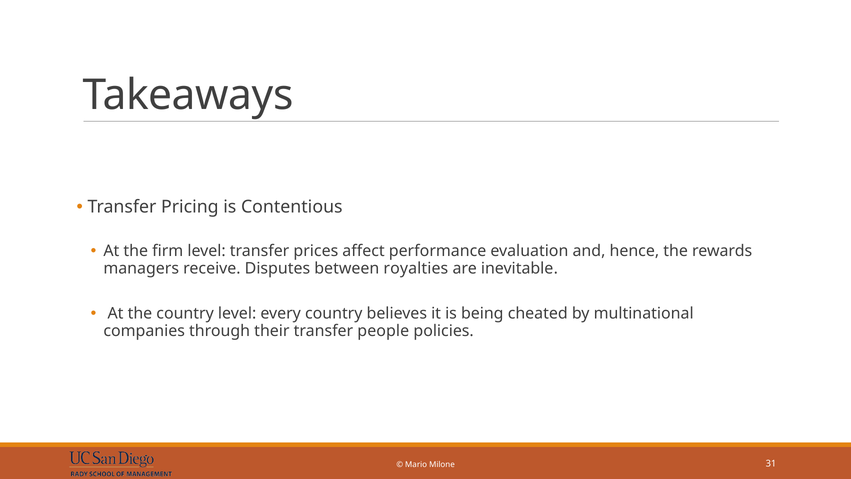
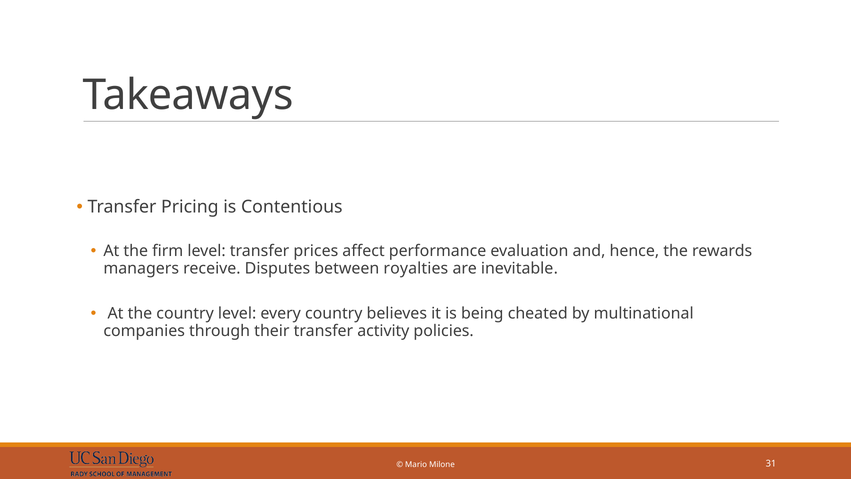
people: people -> activity
